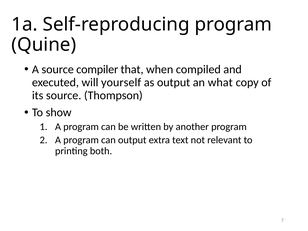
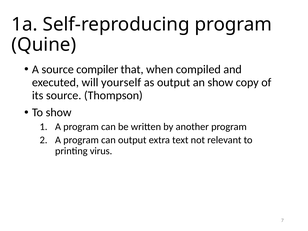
an what: what -> show
both: both -> virus
